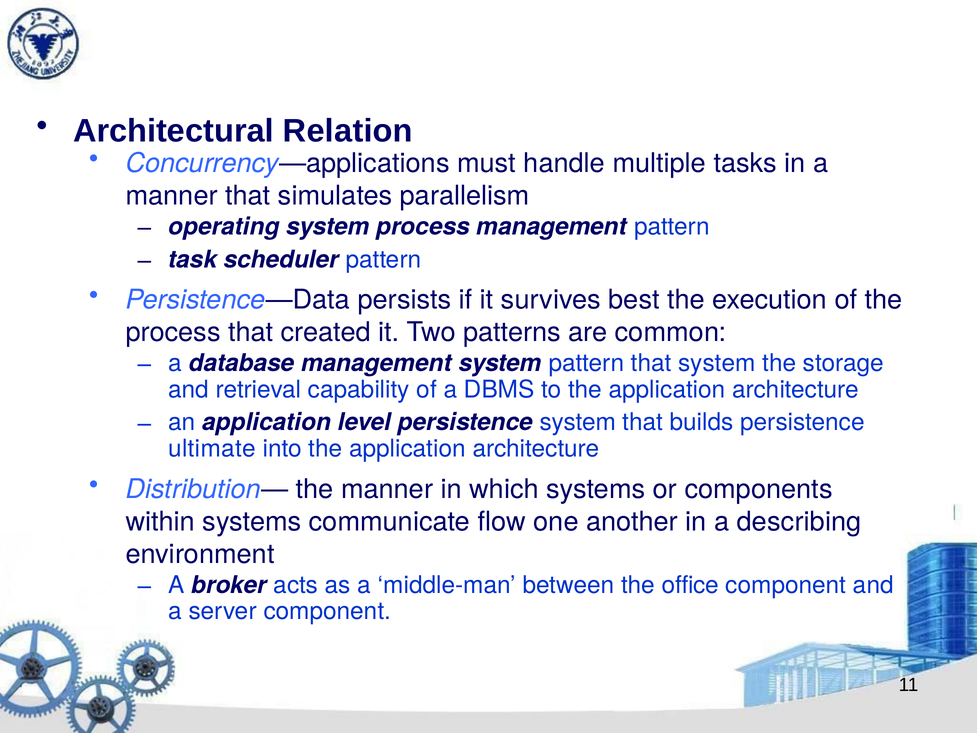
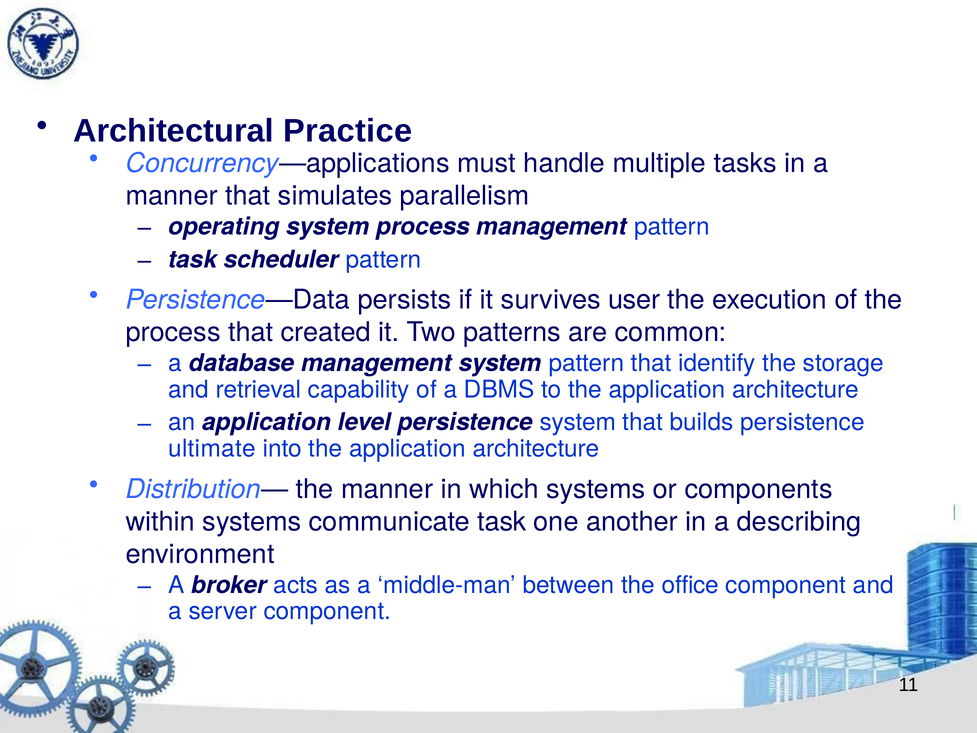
Relation: Relation -> Practice
best: best -> user
that system: system -> identify
communicate flow: flow -> task
